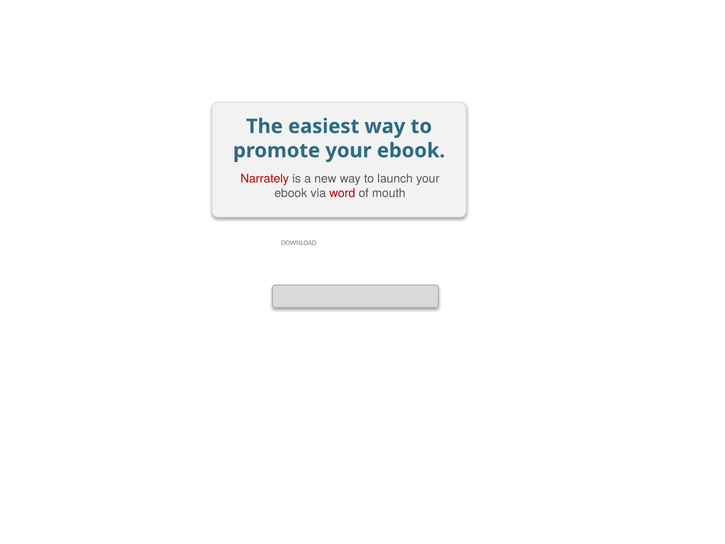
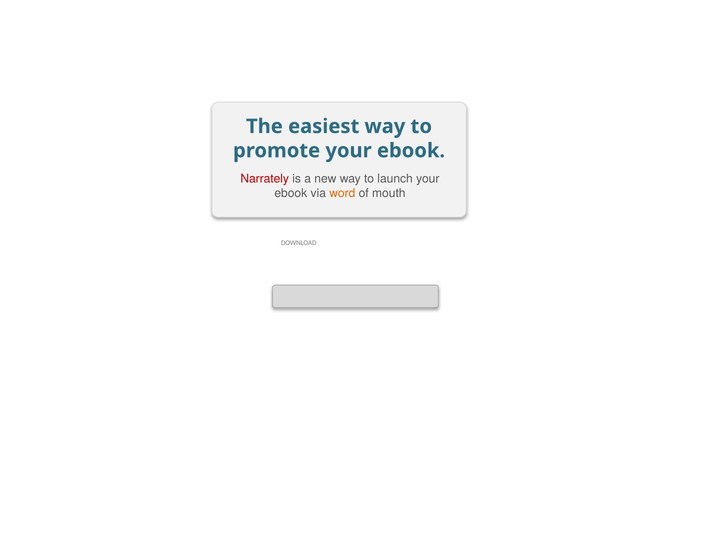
word colour: red -> orange
